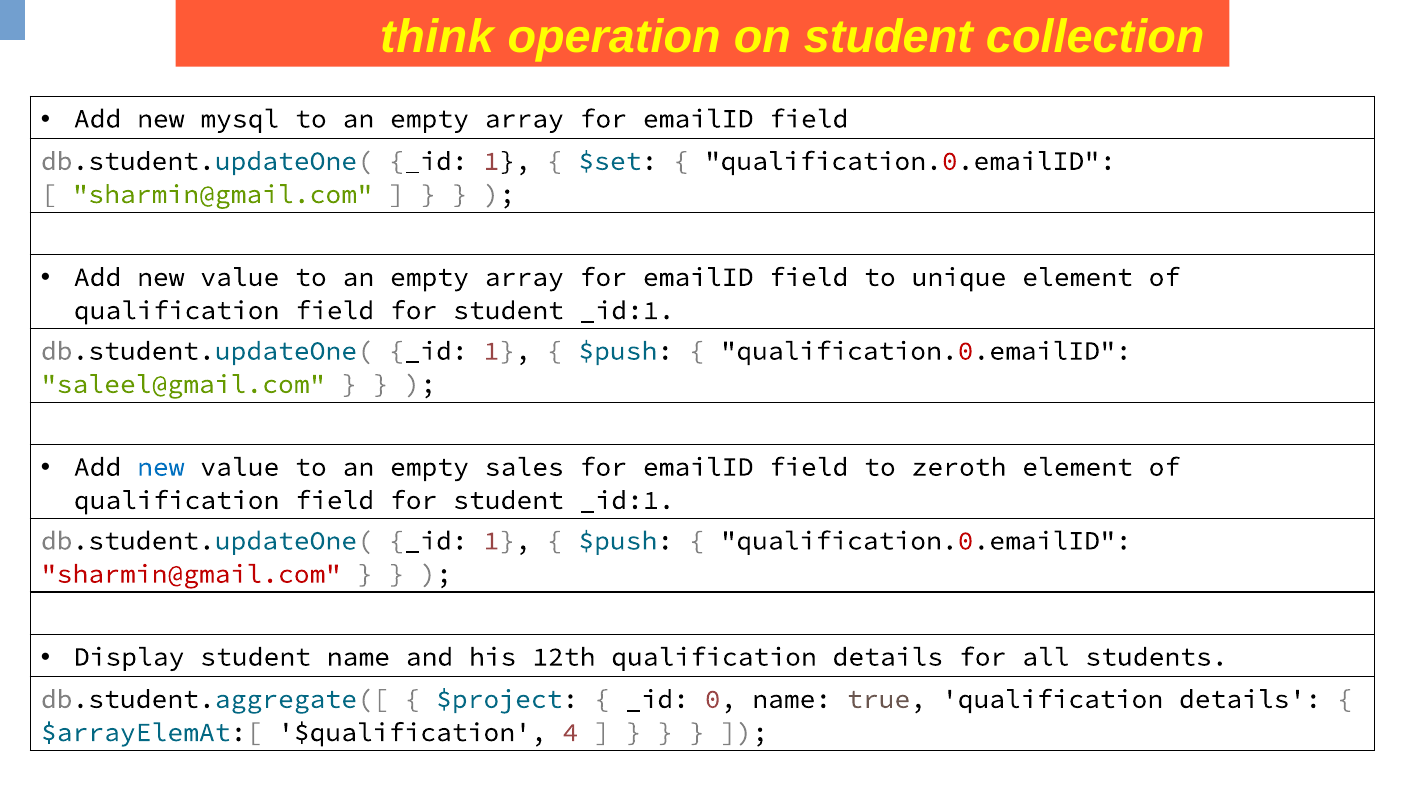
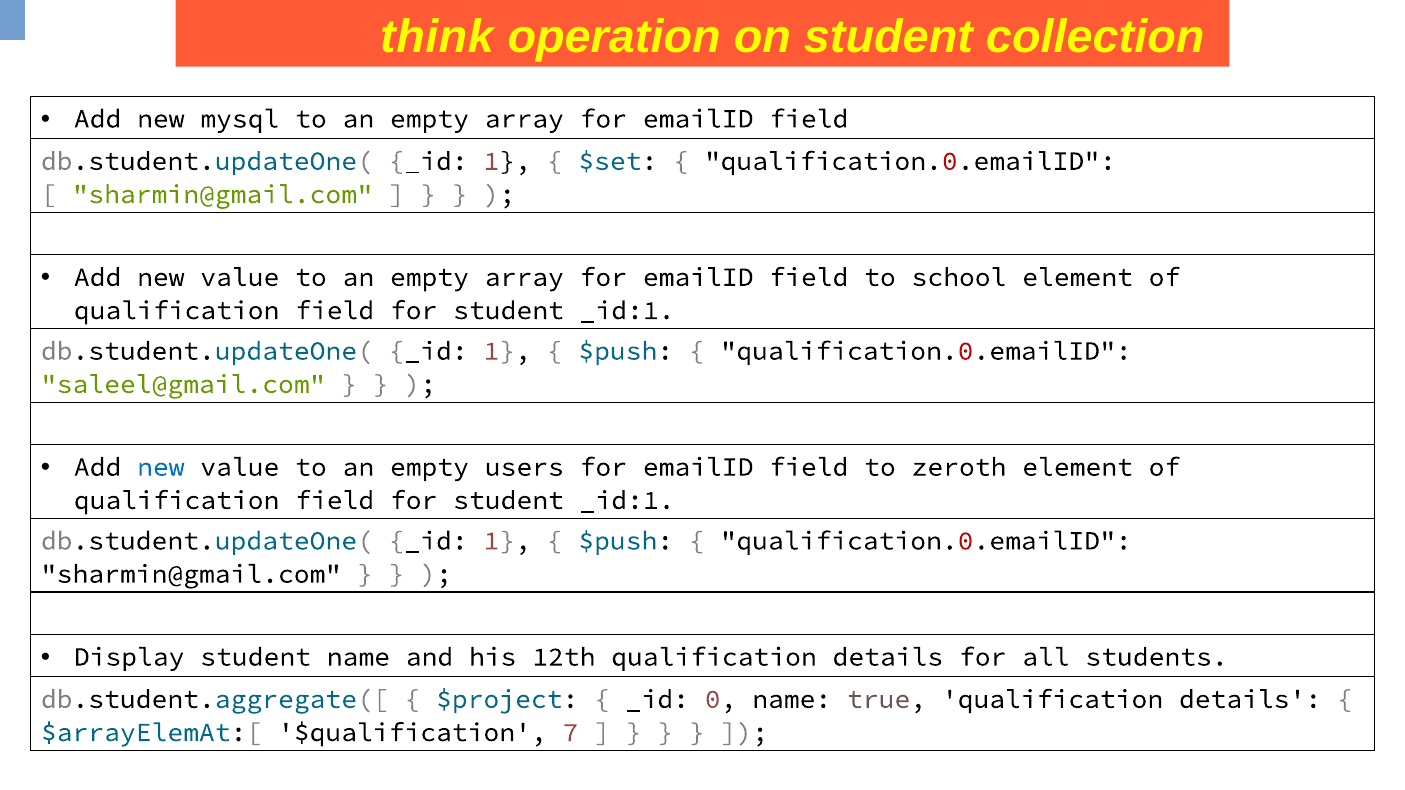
unique: unique -> school
sales: sales -> users
sharmin@gmail.com at (191, 574) colour: red -> black
4: 4 -> 7
